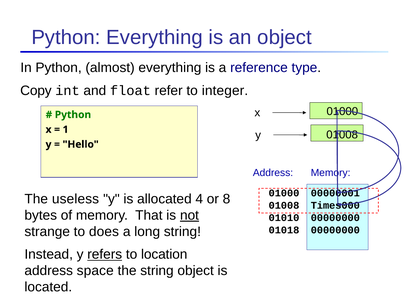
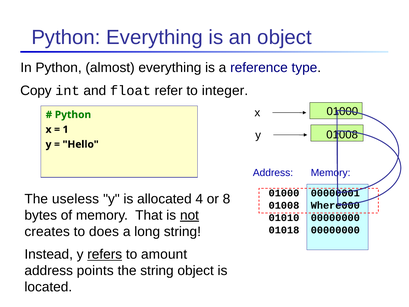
Times000: Times000 -> Where000
strange: strange -> creates
location: location -> amount
space: space -> points
